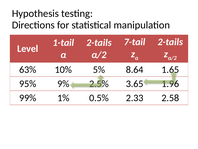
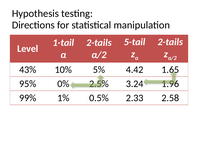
7-tail: 7-tail -> 5-tail
63%: 63% -> 43%
8.64: 8.64 -> 4.42
9%: 9% -> 0%
3.65: 3.65 -> 3.24
